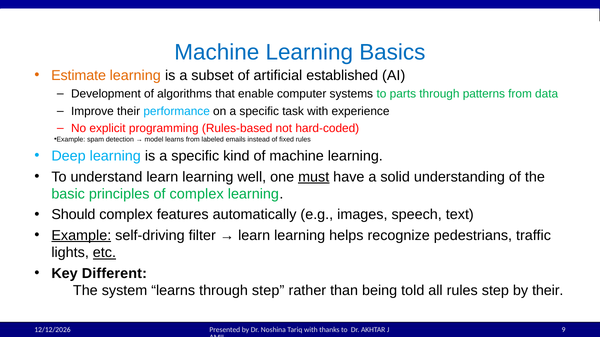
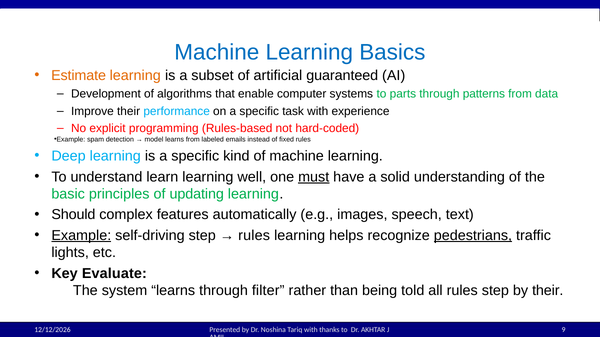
established: established -> guaranteed
of complex: complex -> updating
self-driving filter: filter -> step
learn at (254, 236): learn -> rules
pedestrians underline: none -> present
etc underline: present -> none
Different: Different -> Evaluate
through step: step -> filter
